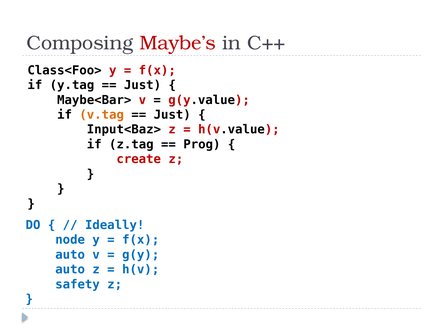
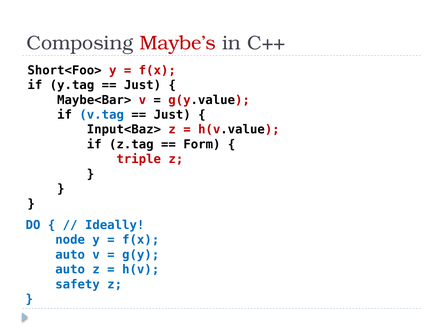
Class<Foo>: Class<Foo> -> Short<Foo>
v.tag colour: orange -> blue
Prog: Prog -> Form
create: create -> triple
